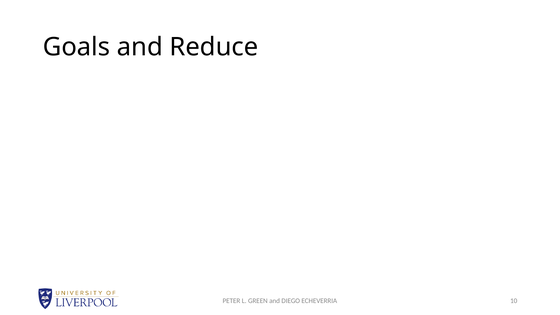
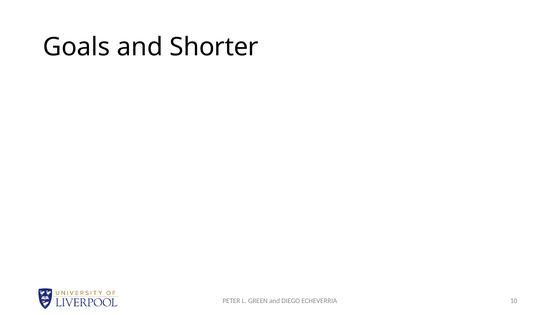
Reduce: Reduce -> Shorter
